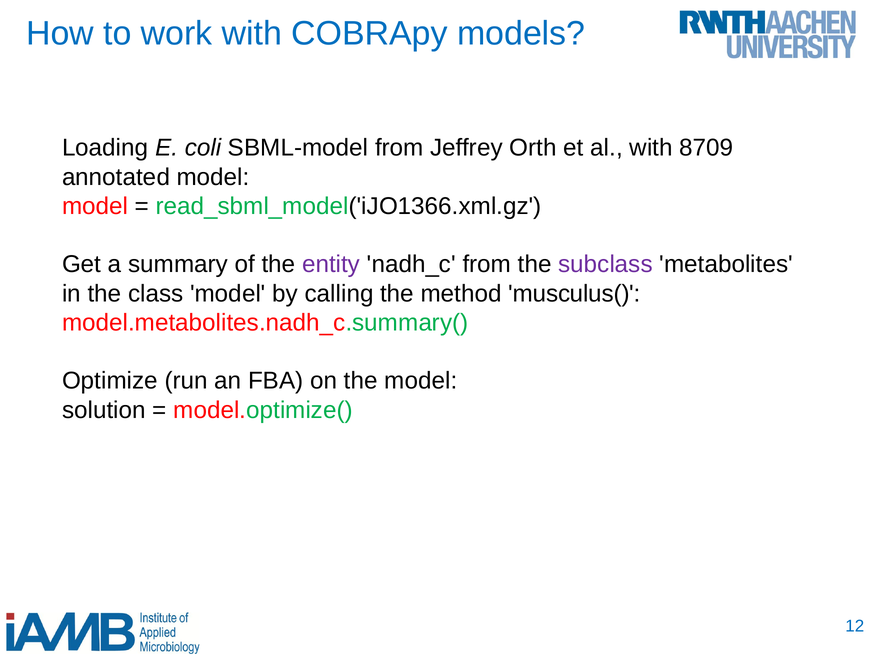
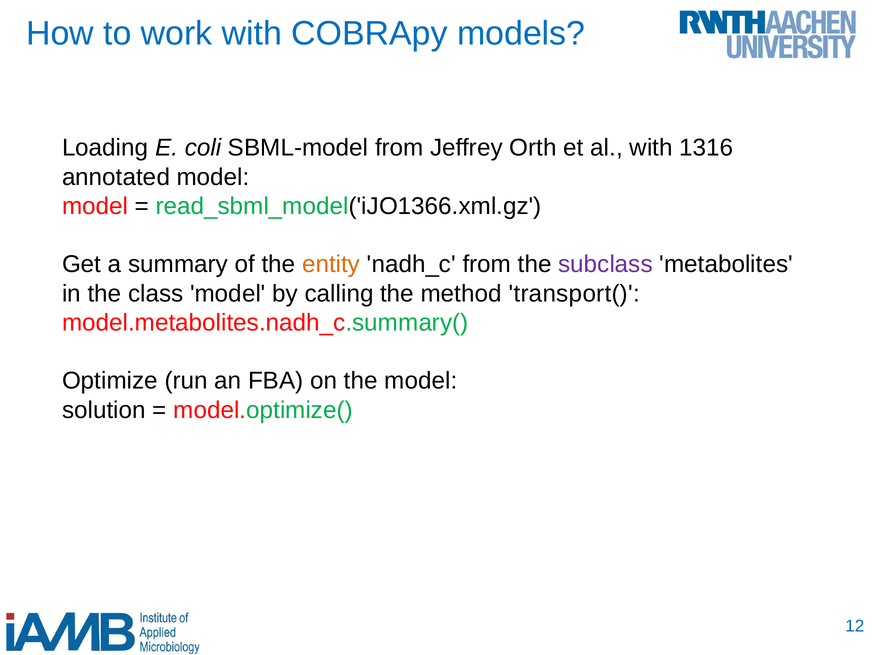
8709: 8709 -> 1316
entity colour: purple -> orange
musculus(: musculus( -> transport(
